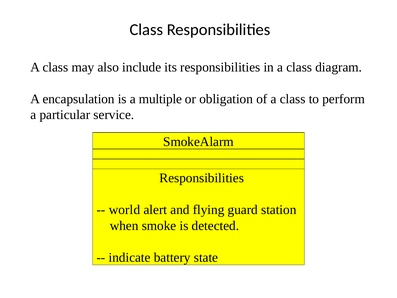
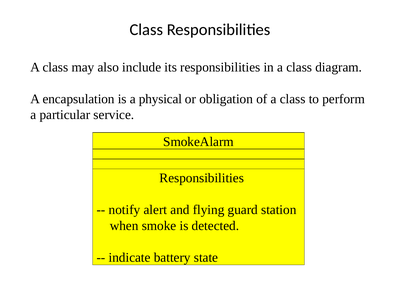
multiple: multiple -> physical
world: world -> notify
